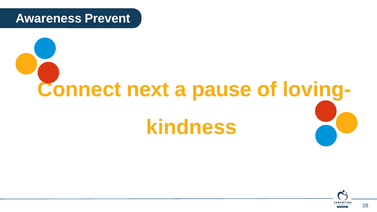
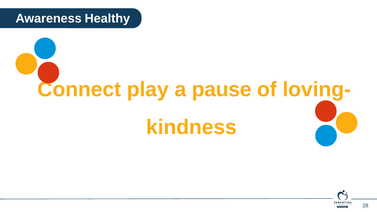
Prevent: Prevent -> Healthy
next: next -> play
